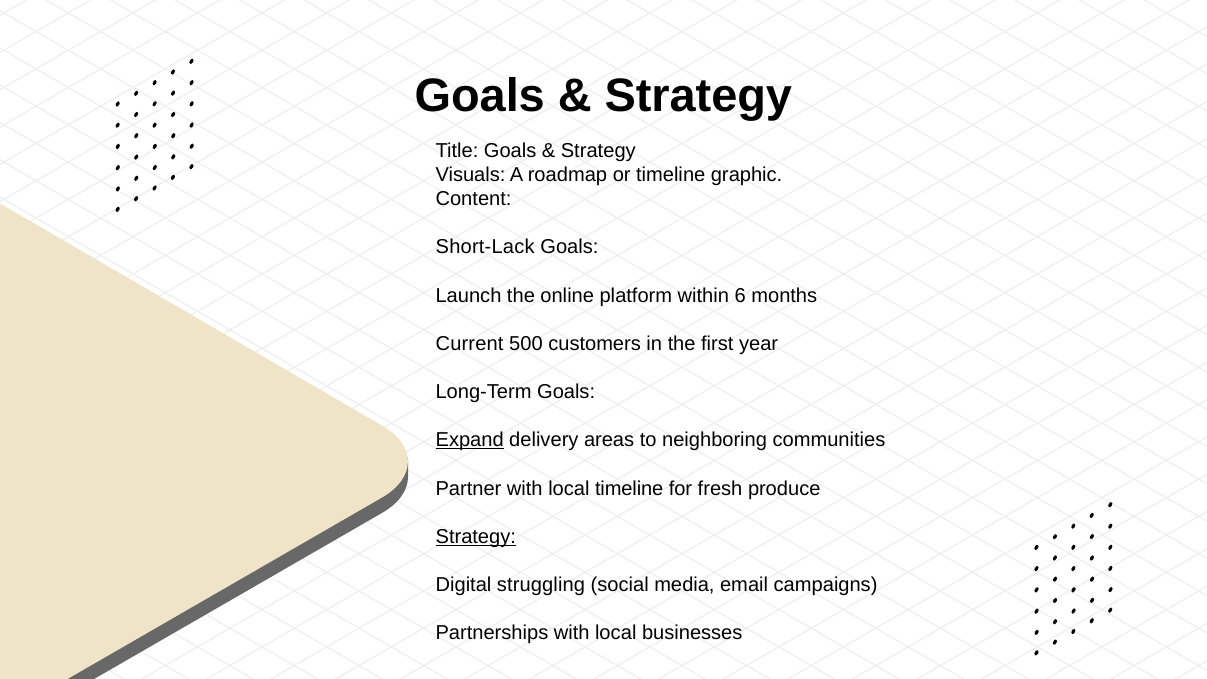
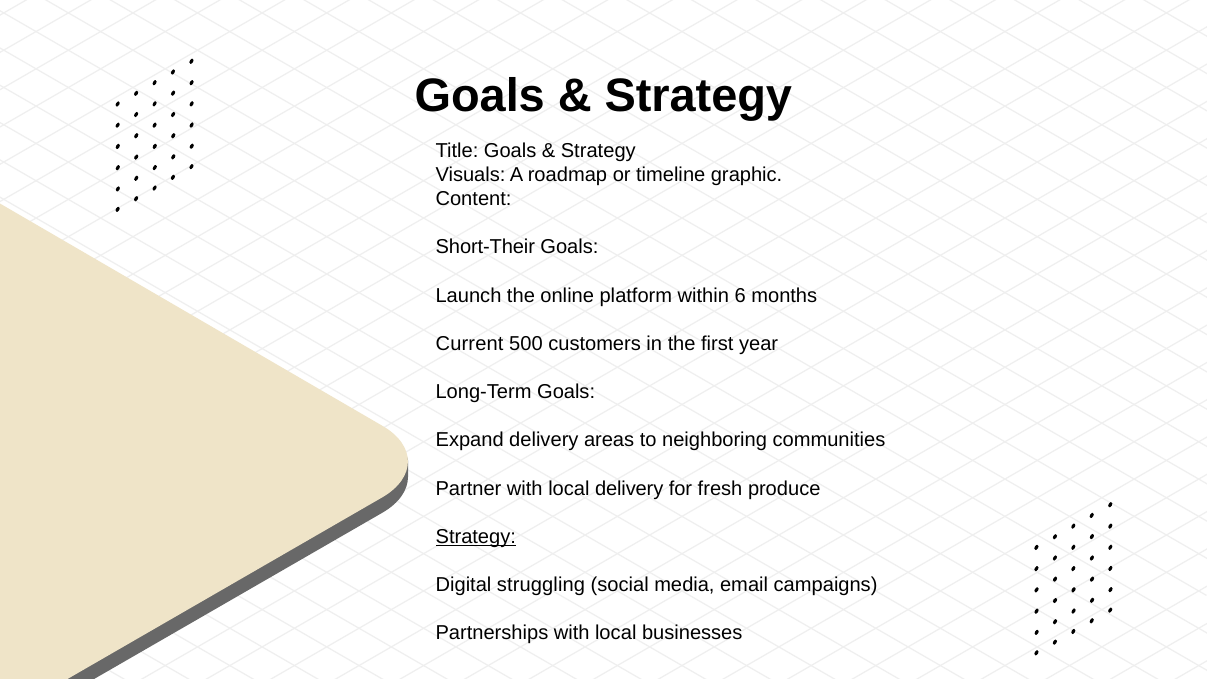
Short-Lack: Short-Lack -> Short-Their
Expand underline: present -> none
local timeline: timeline -> delivery
